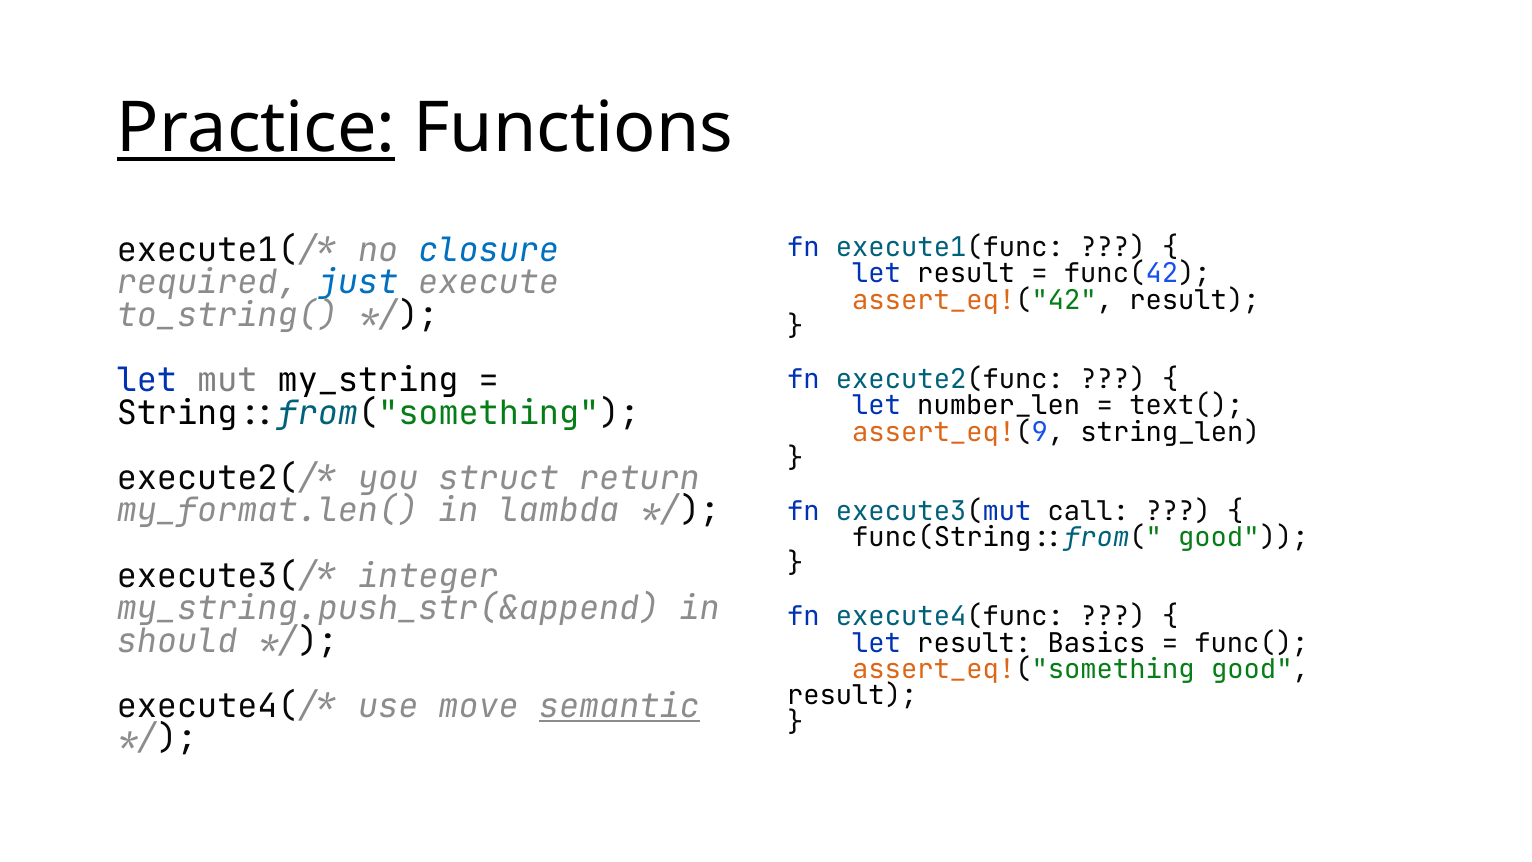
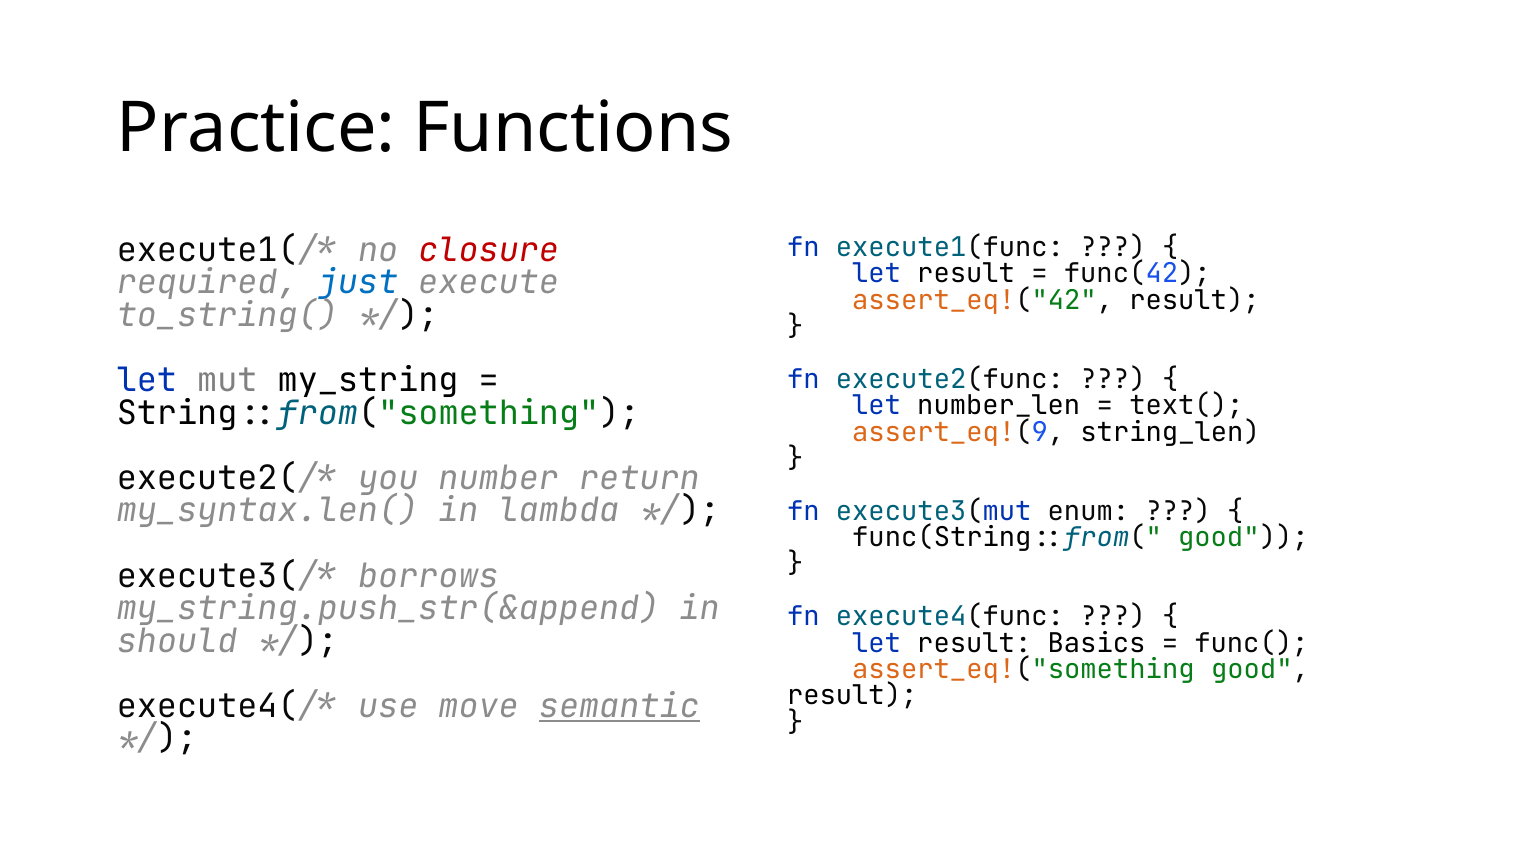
Practice underline: present -> none
closure colour: blue -> red
struct: struct -> number
my_format.len(: my_format.len( -> my_syntax.len(
call: call -> enum
integer: integer -> borrows
